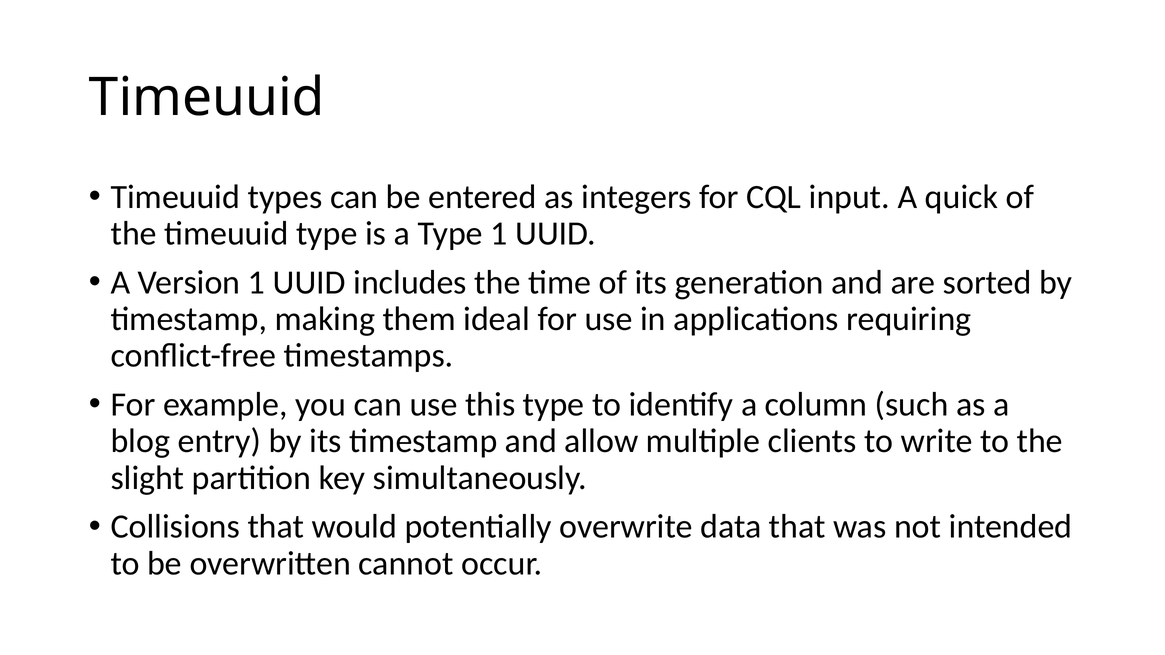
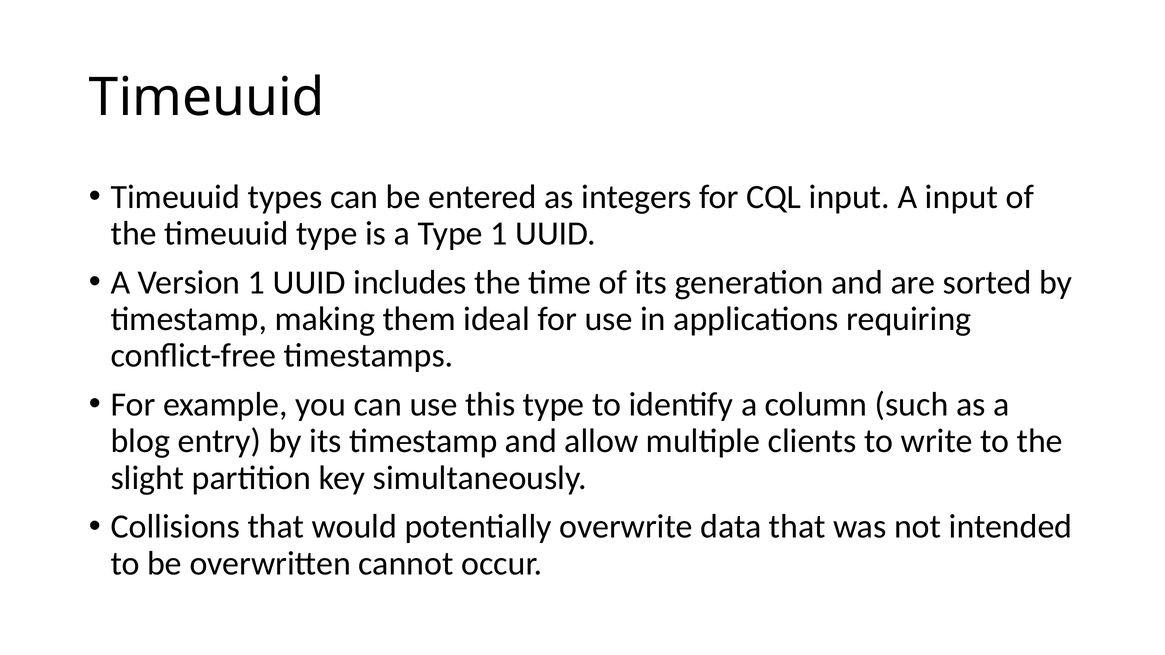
A quick: quick -> input
